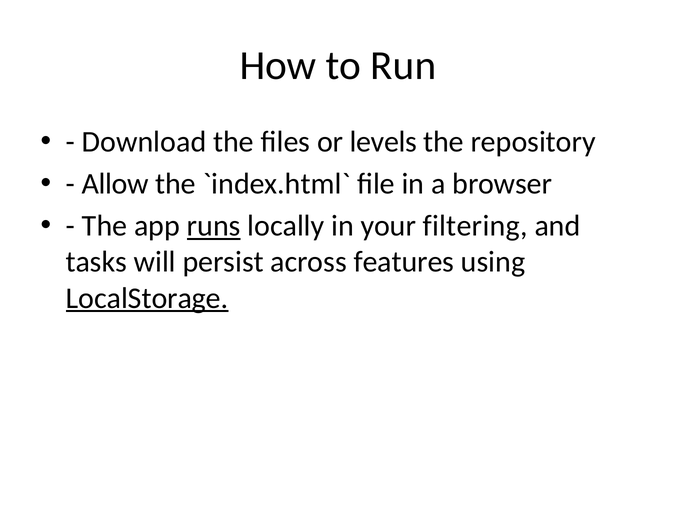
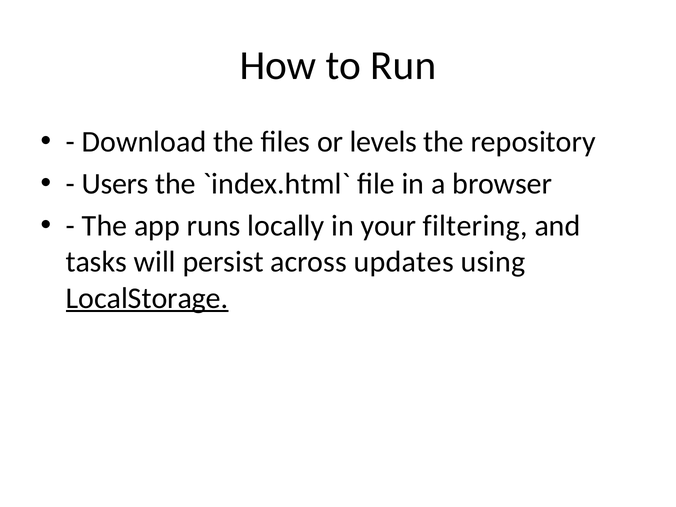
Allow: Allow -> Users
runs underline: present -> none
features: features -> updates
